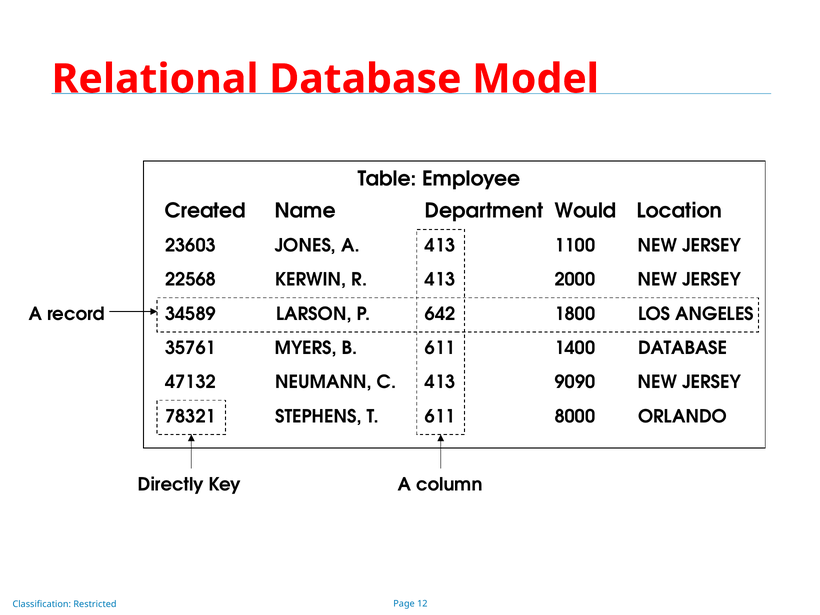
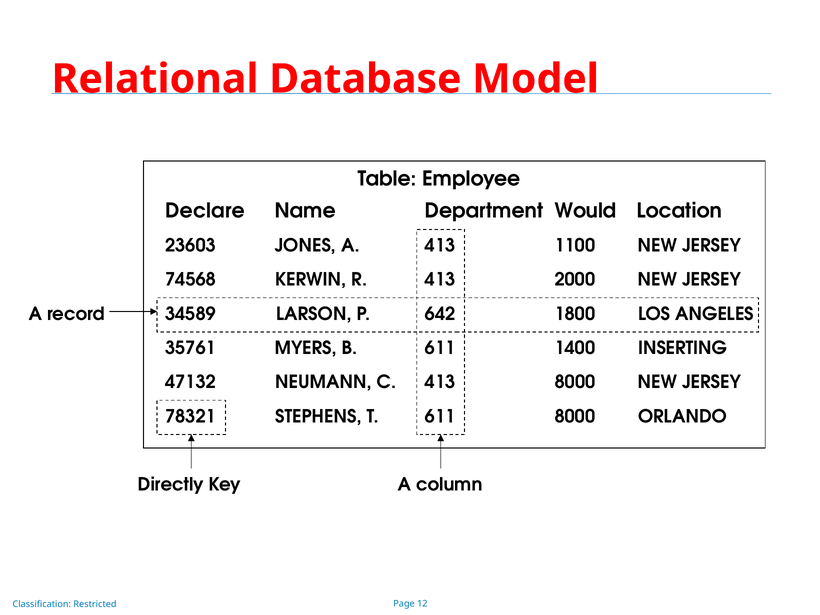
Created: Created -> Declare
22568: 22568 -> 74568
DATABASE at (683, 348): DATABASE -> INSERTING
9090 at (575, 382): 9090 -> 8000
